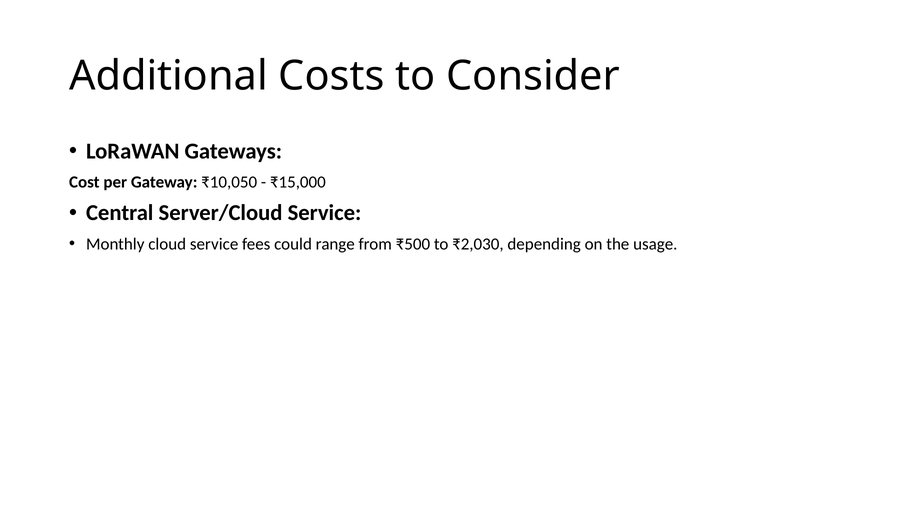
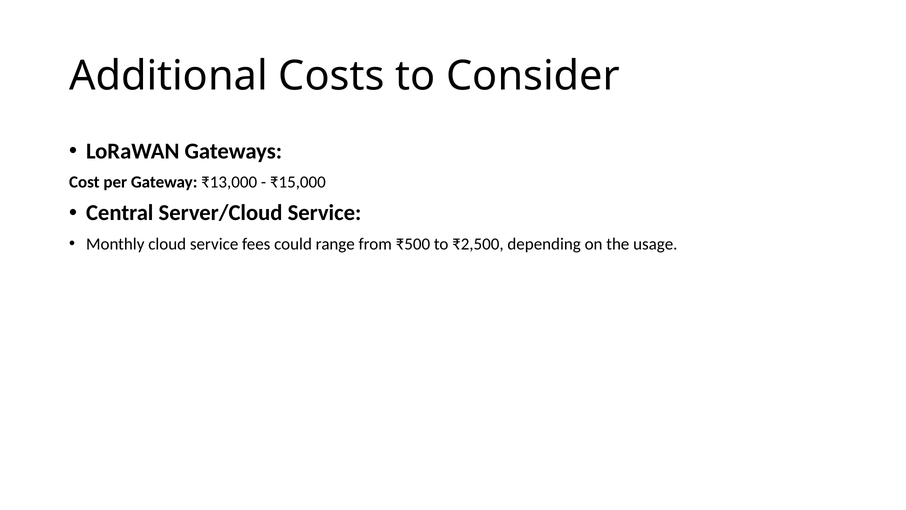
₹10,050: ₹10,050 -> ₹13,000
₹2,030: ₹2,030 -> ₹2,500
